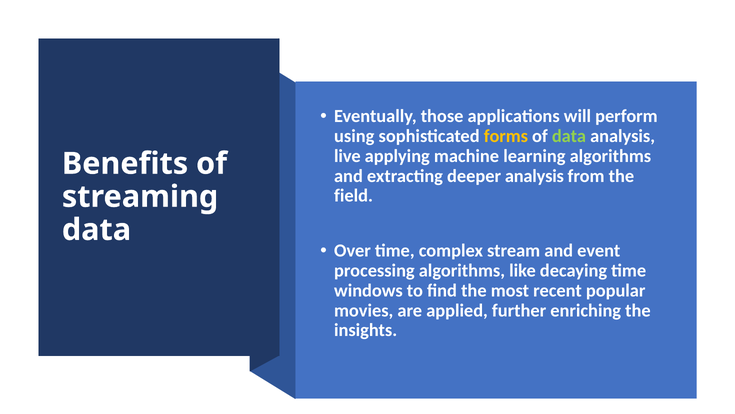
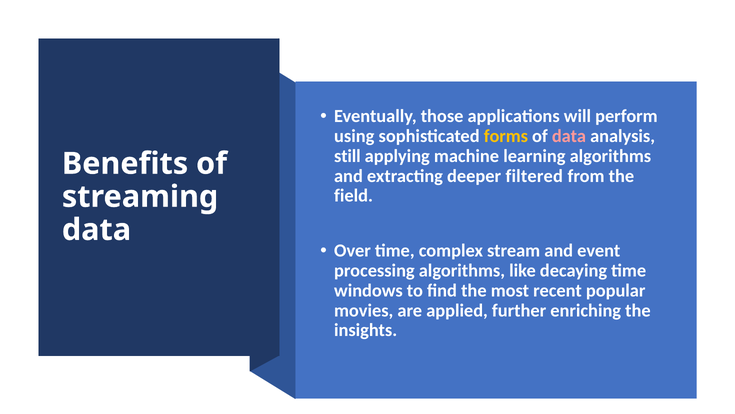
data at (569, 136) colour: light green -> pink
live: live -> still
deeper analysis: analysis -> filtered
